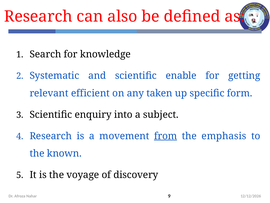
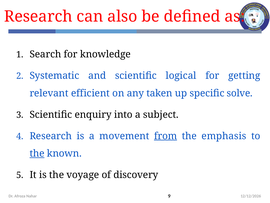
enable: enable -> logical
form: form -> solve
the at (37, 153) underline: none -> present
